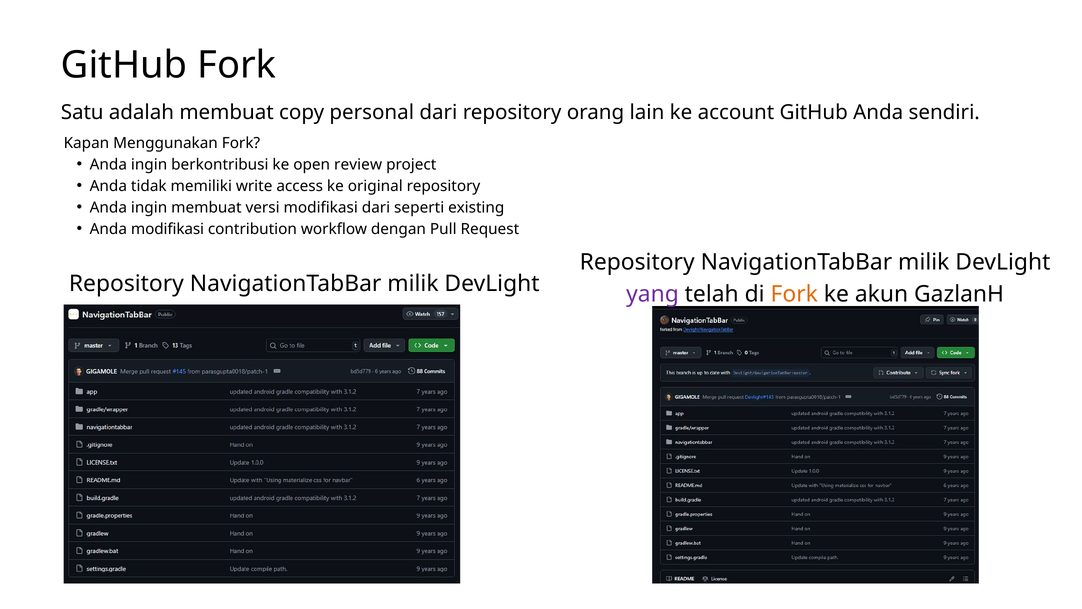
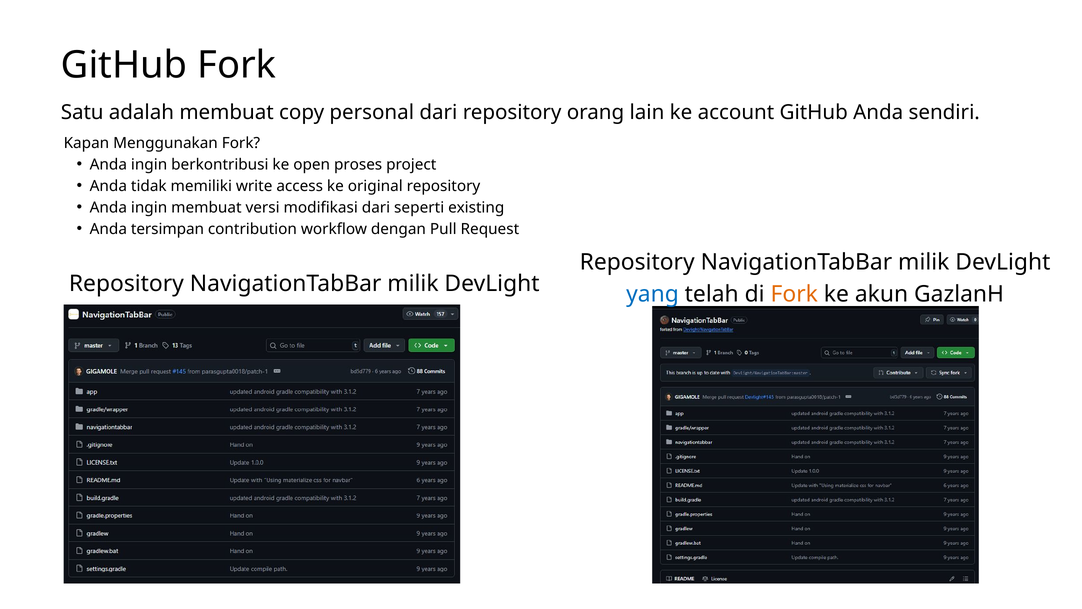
review: review -> proses
Anda modifikasi: modifikasi -> tersimpan
yang colour: purple -> blue
